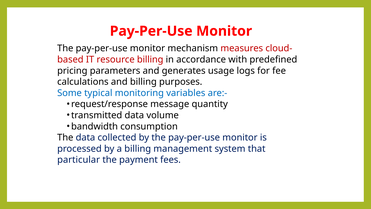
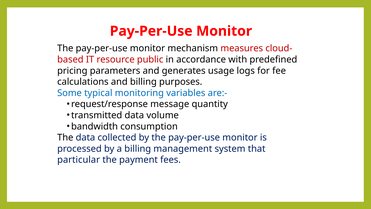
resource billing: billing -> public
